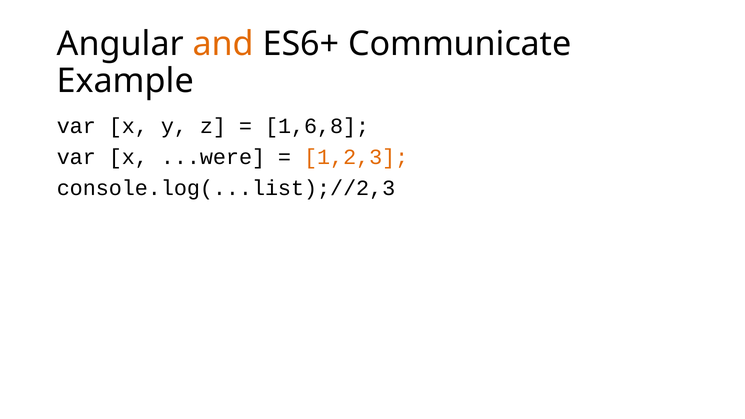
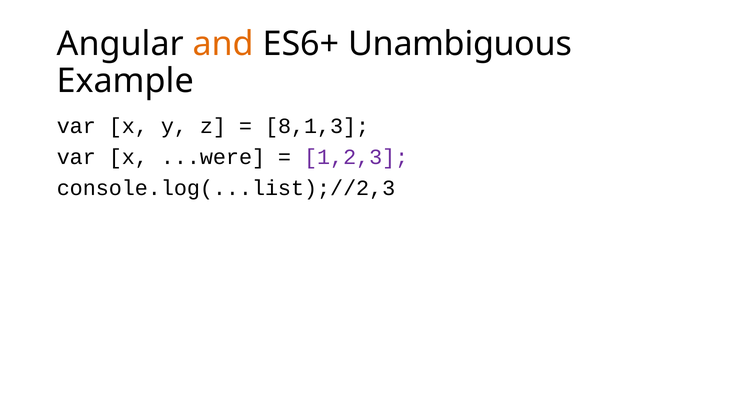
Communicate: Communicate -> Unambiguous
1,6,8: 1,6,8 -> 8,1,3
1,2,3 colour: orange -> purple
